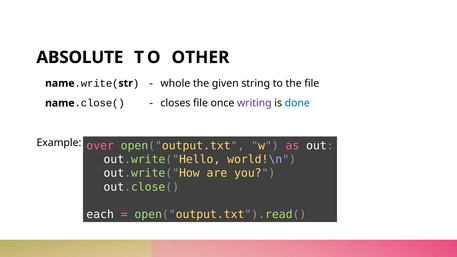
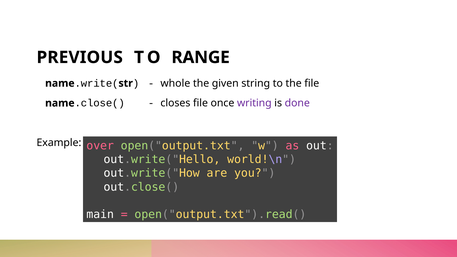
ABSOLUTE: ABSOLUTE -> PREVIOUS
OTHER: OTHER -> RANGE
done colour: blue -> purple
each: each -> main
